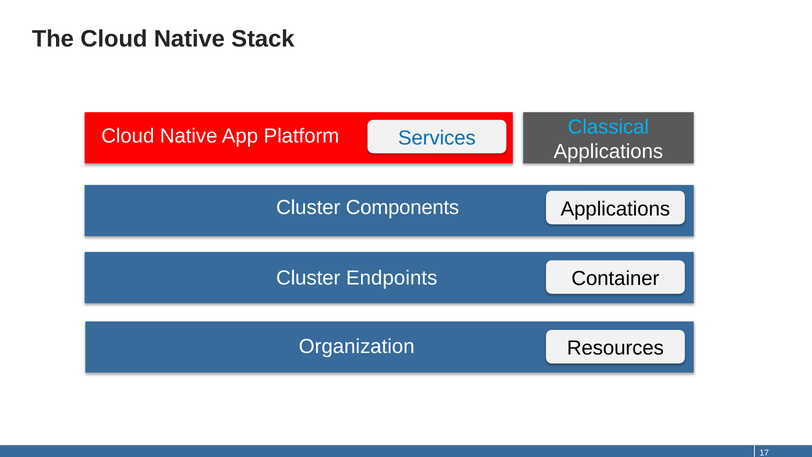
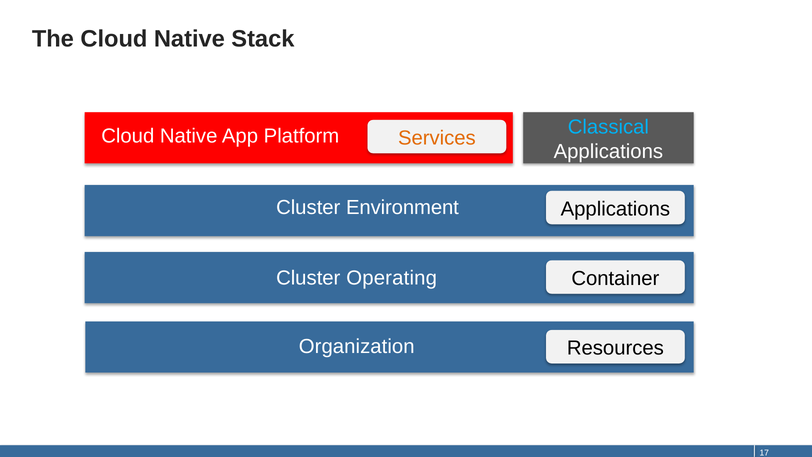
Services colour: blue -> orange
Components: Components -> Environment
Endpoints: Endpoints -> Operating
